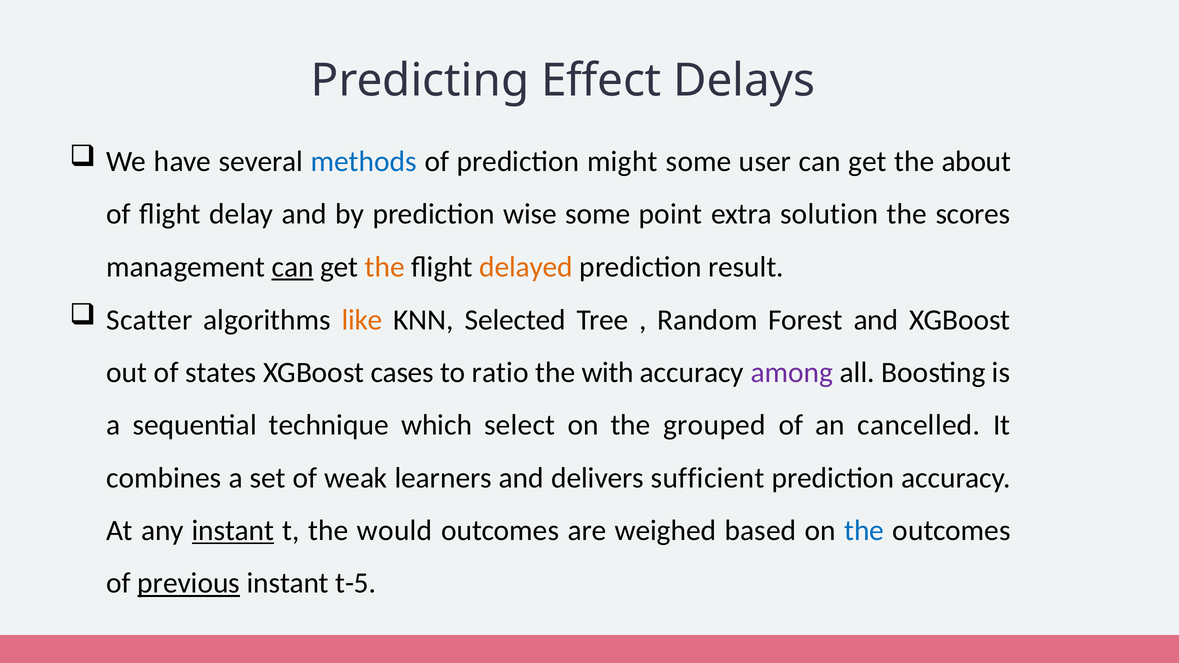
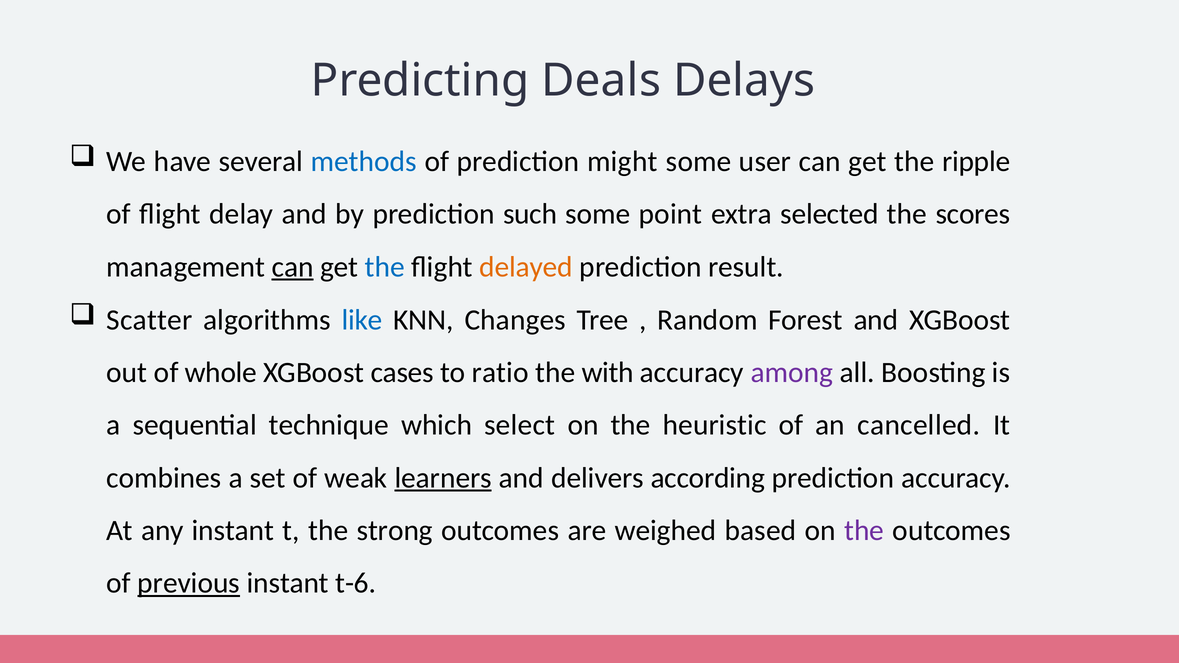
Effect: Effect -> Deals
about: about -> ripple
wise: wise -> such
solution: solution -> selected
the at (385, 267) colour: orange -> blue
like colour: orange -> blue
Selected: Selected -> Changes
states: states -> whole
grouped: grouped -> heuristic
learners underline: none -> present
sufficient: sufficient -> according
instant at (233, 531) underline: present -> none
would: would -> strong
the at (864, 531) colour: blue -> purple
t-5: t-5 -> t-6
